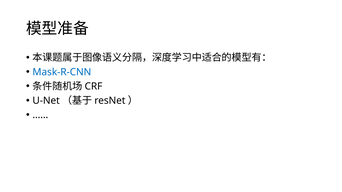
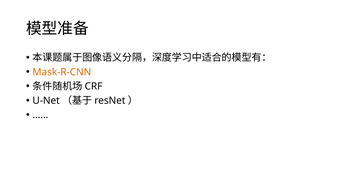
Mask-R-CNN colour: blue -> orange
